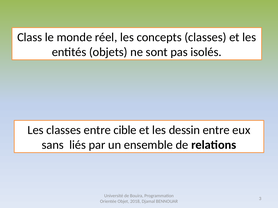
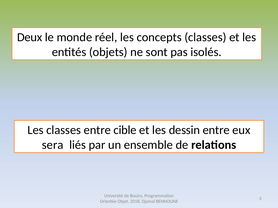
Class: Class -> Deux
sans: sans -> sera
